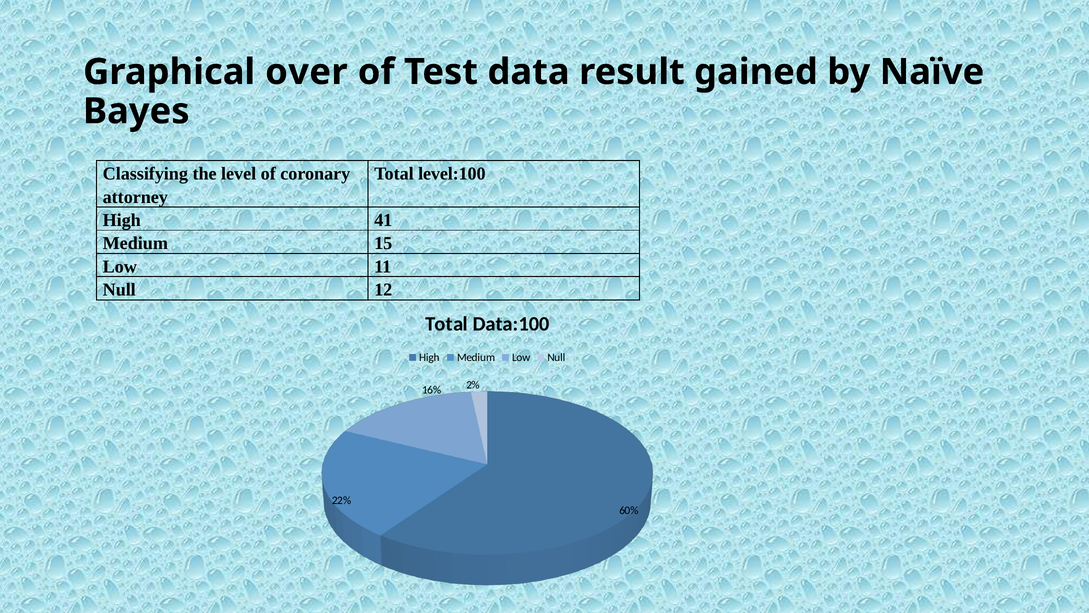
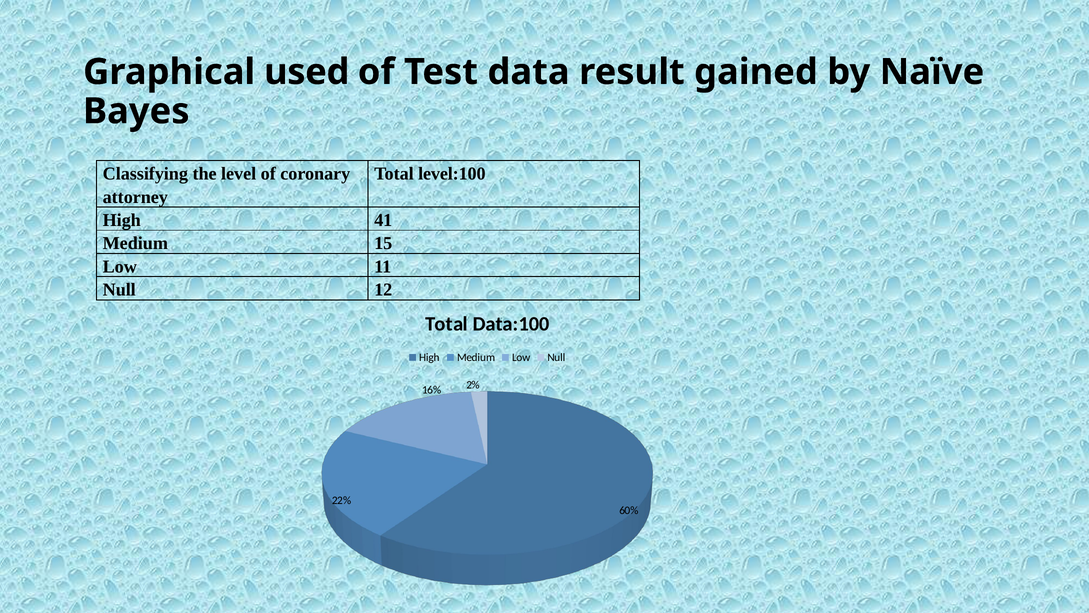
over: over -> used
